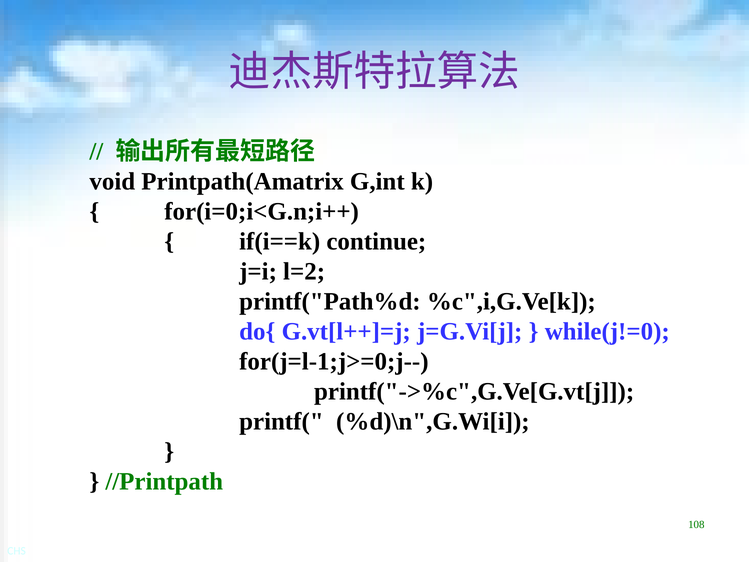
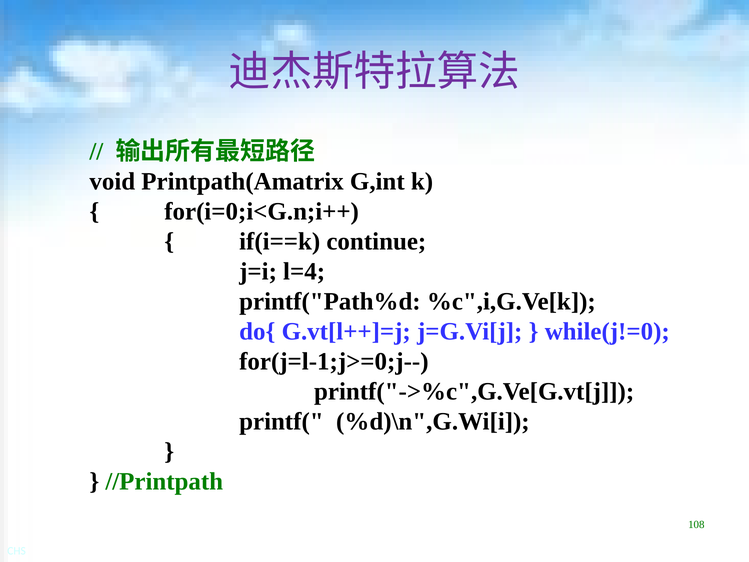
l=2: l=2 -> l=4
